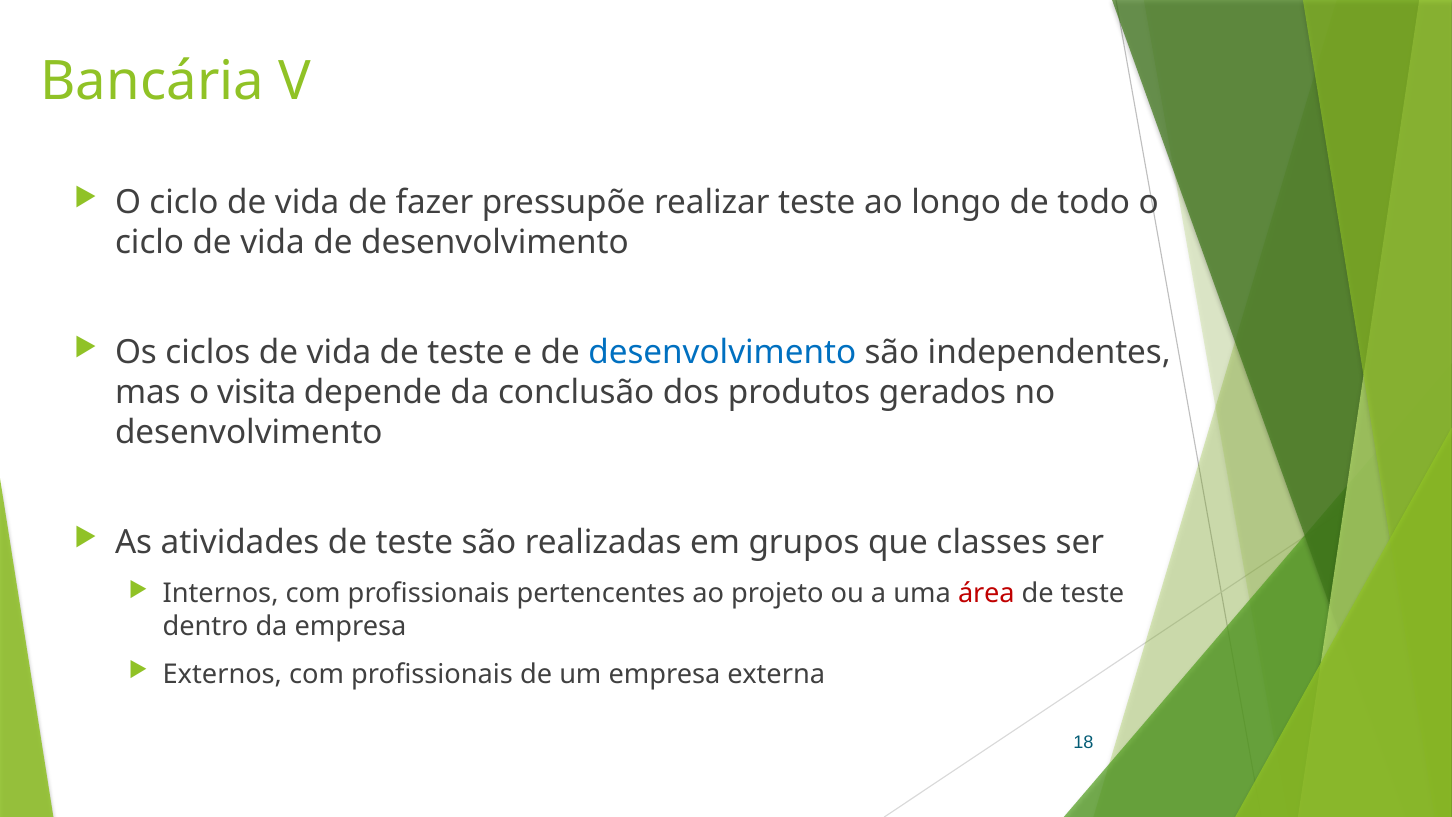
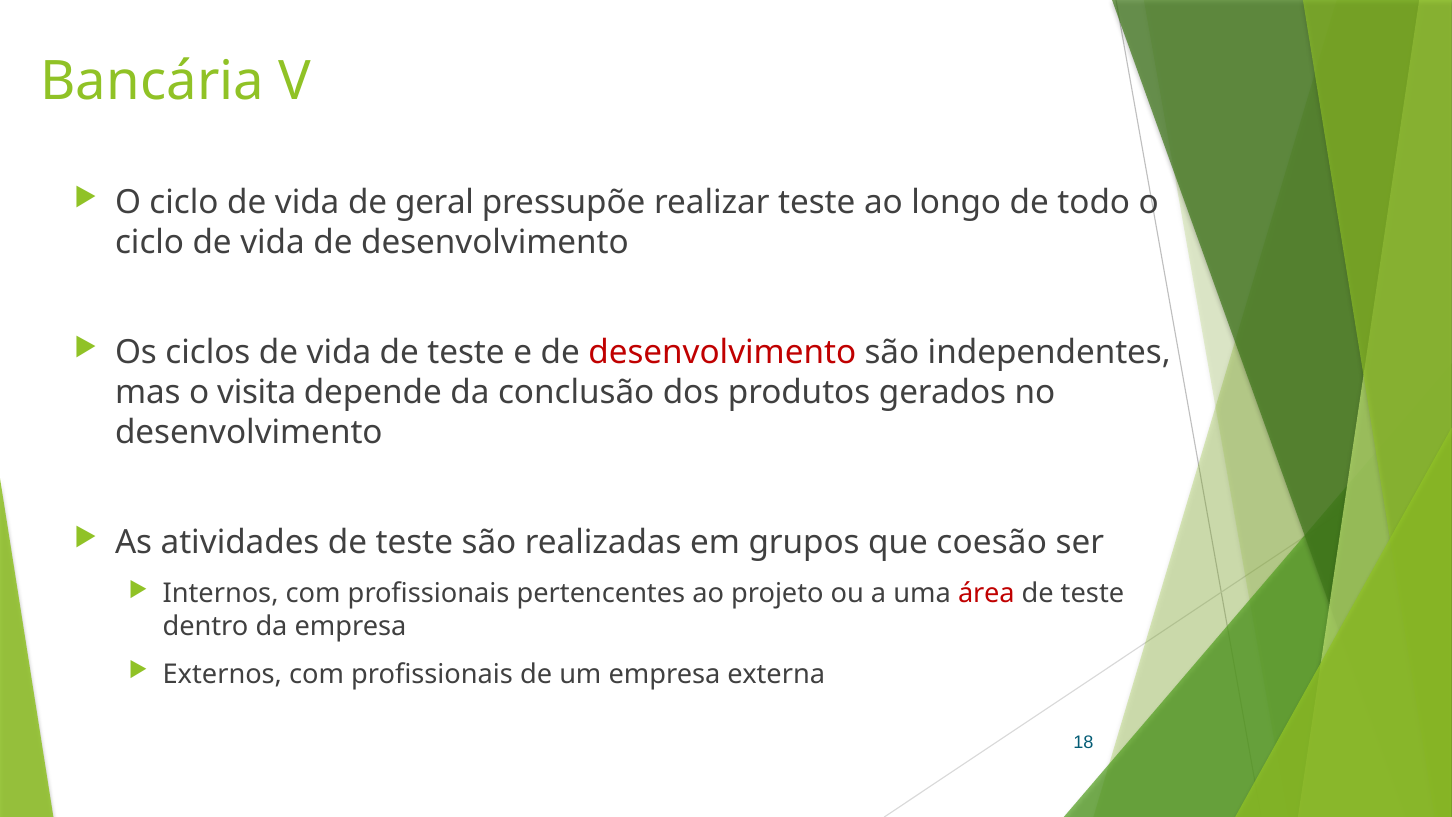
fazer: fazer -> geral
desenvolvimento at (722, 353) colour: blue -> red
classes: classes -> coesão
